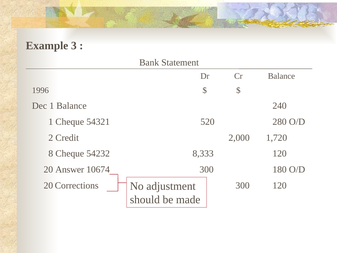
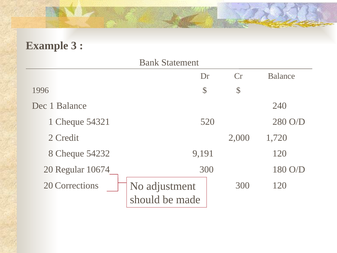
8,333: 8,333 -> 9,191
Answer: Answer -> Regular
